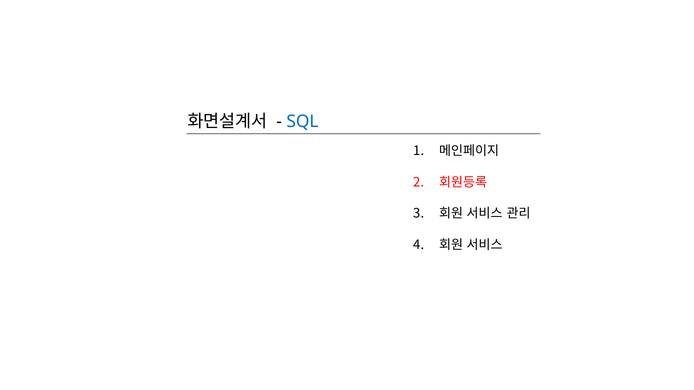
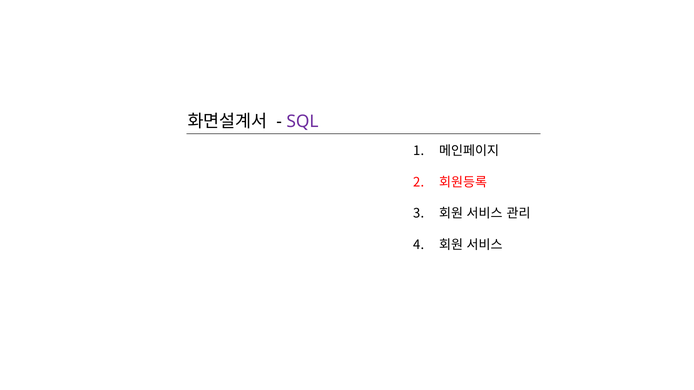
SQL colour: blue -> purple
